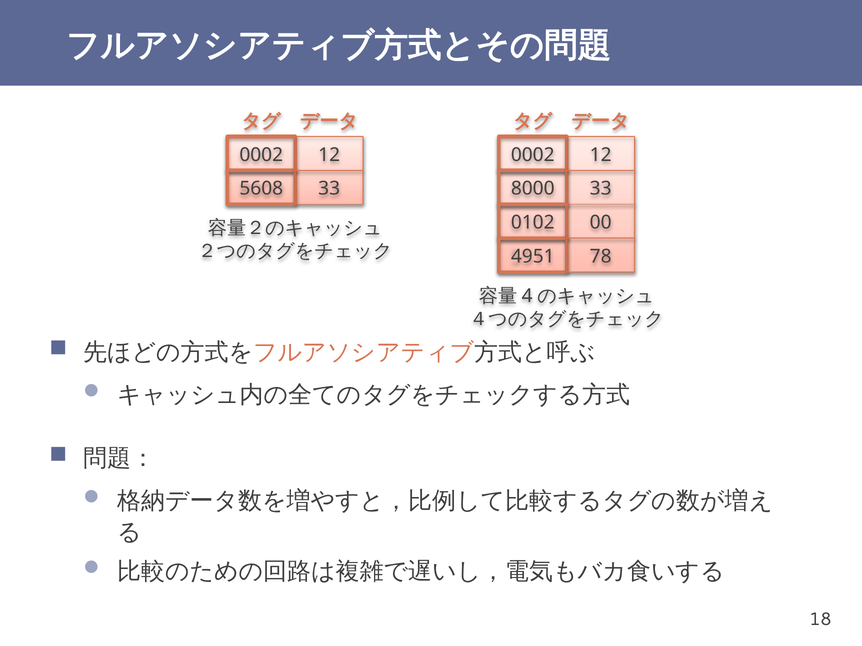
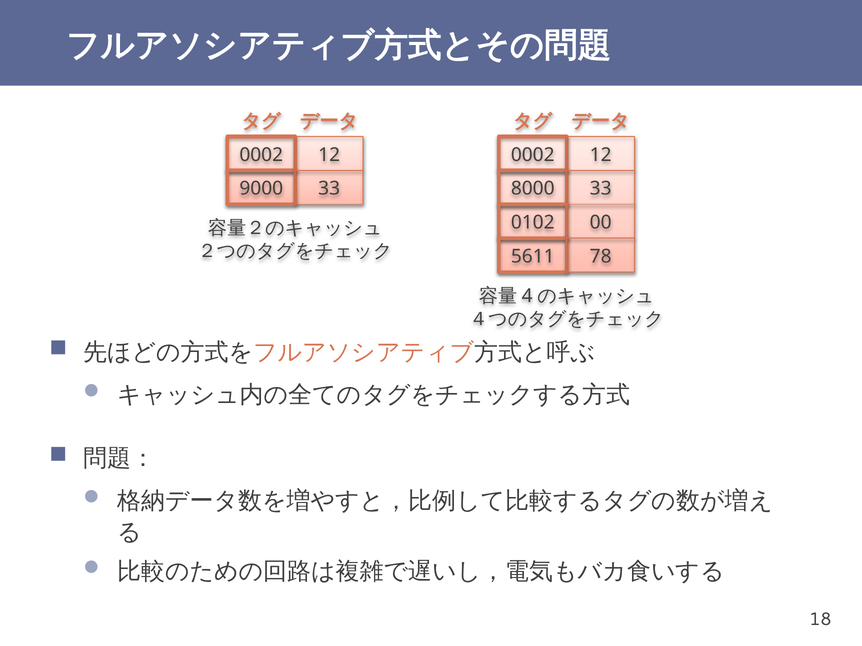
5608: 5608 -> 9000
4951: 4951 -> 5611
